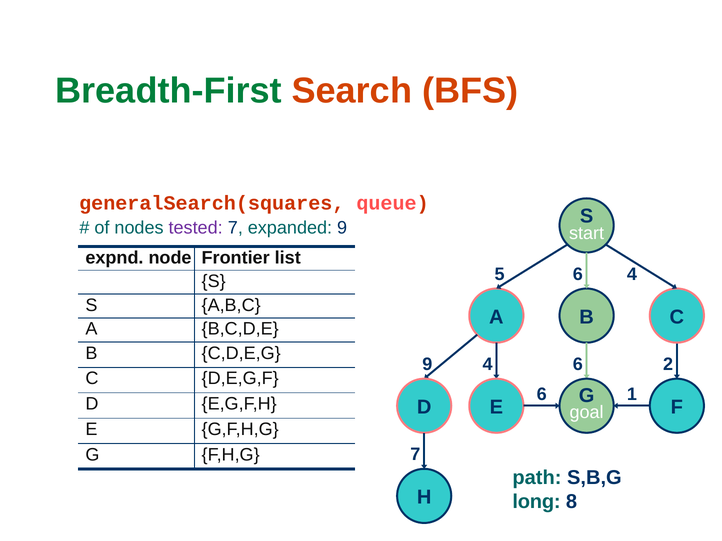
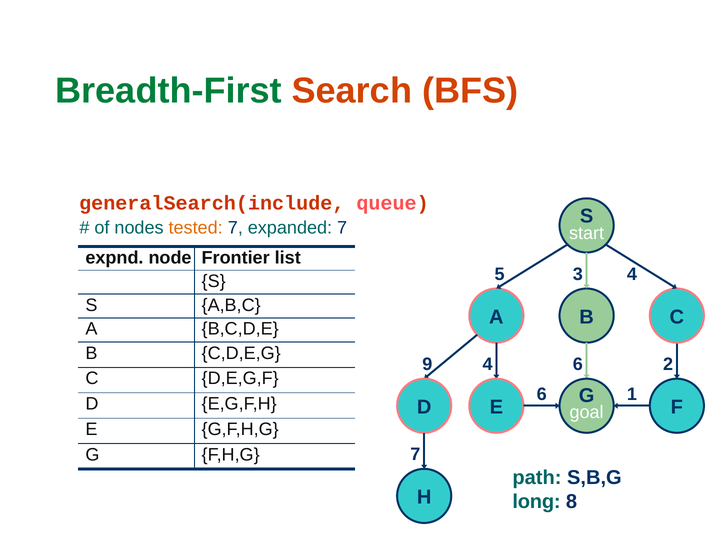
generalSearch(squares: generalSearch(squares -> generalSearch(include
tested colour: purple -> orange
expanded 9: 9 -> 7
5 6: 6 -> 3
